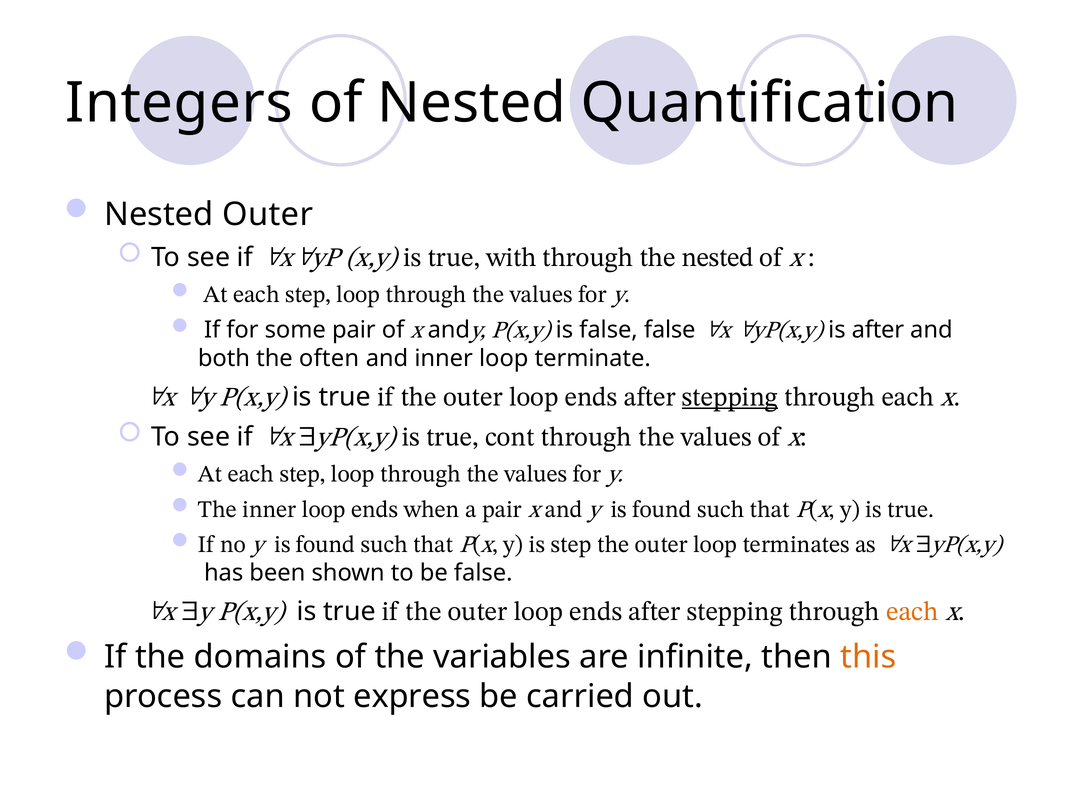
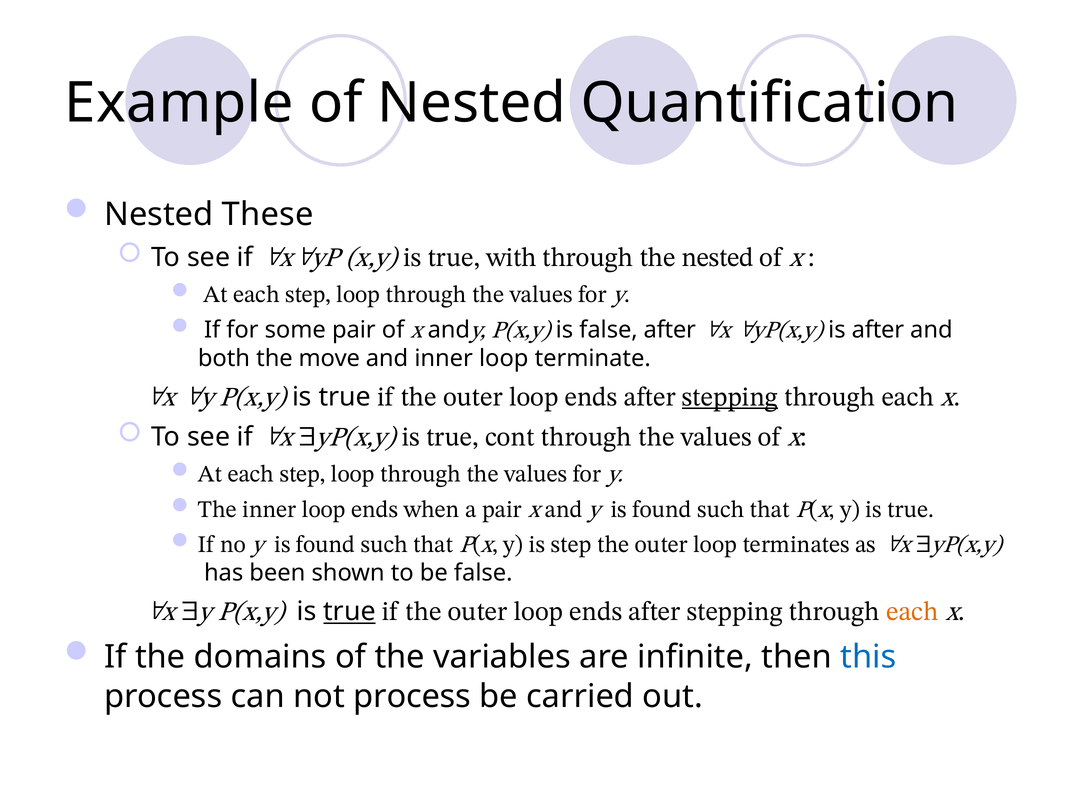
Integers: Integers -> Example
Nested Outer: Outer -> These
false at (670, 330): false -> after
often: often -> move
true at (349, 612) underline: none -> present
this colour: orange -> blue
not express: express -> process
